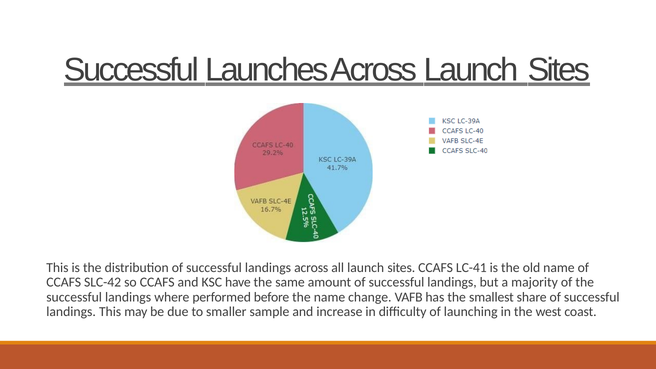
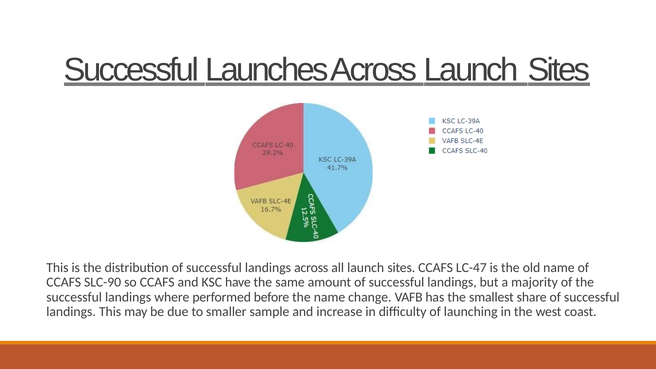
LC-41: LC-41 -> LC-47
SLC-42: SLC-42 -> SLC-90
